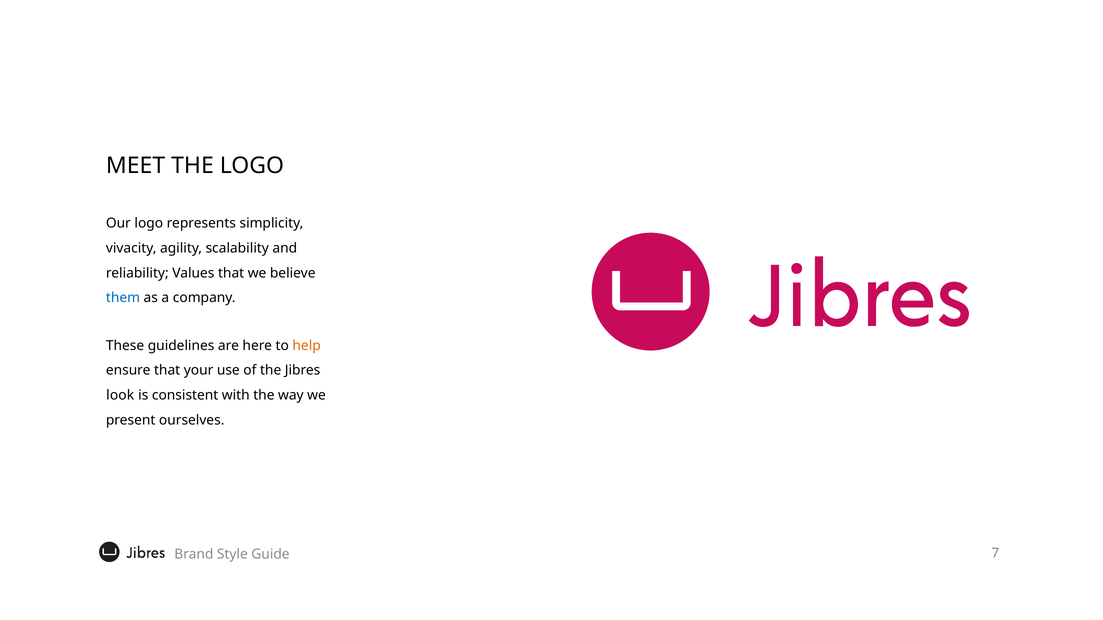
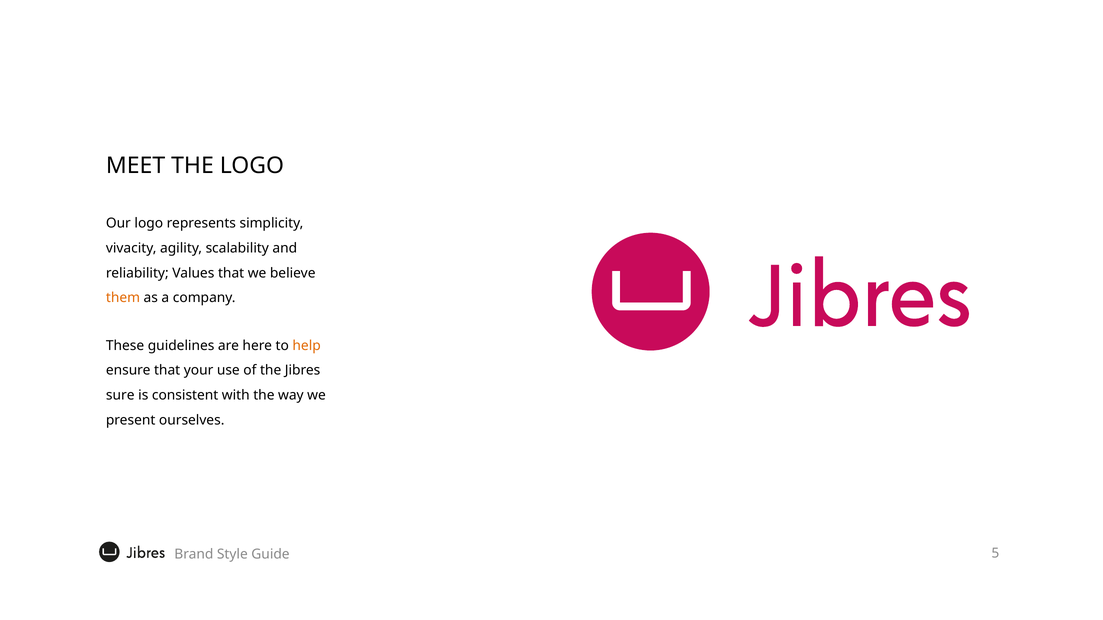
them colour: blue -> orange
look: look -> sure
7: 7 -> 5
